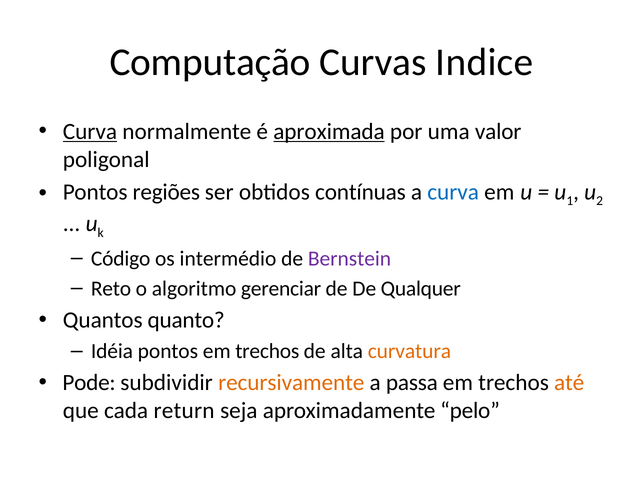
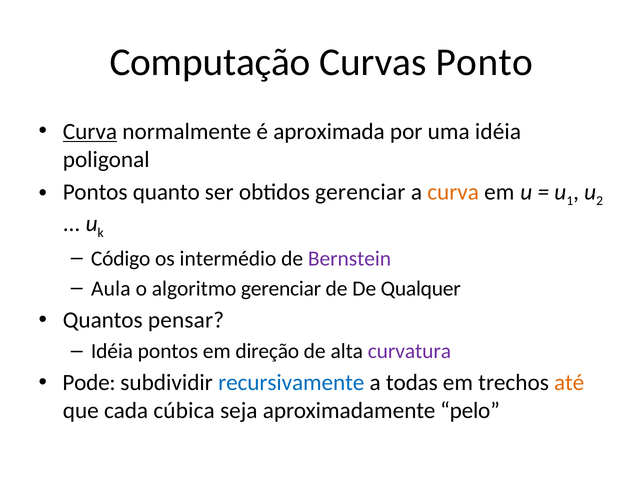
Indice: Indice -> Ponto
aproximada underline: present -> none
uma valor: valor -> idéia
regiões: regiões -> quanto
obtidos contínuas: contínuas -> gerenciar
curva at (453, 192) colour: blue -> orange
Reto: Reto -> Aula
quanto: quanto -> pensar
pontos em trechos: trechos -> direção
curvatura colour: orange -> purple
recursivamente colour: orange -> blue
passa: passa -> todas
return: return -> cúbica
